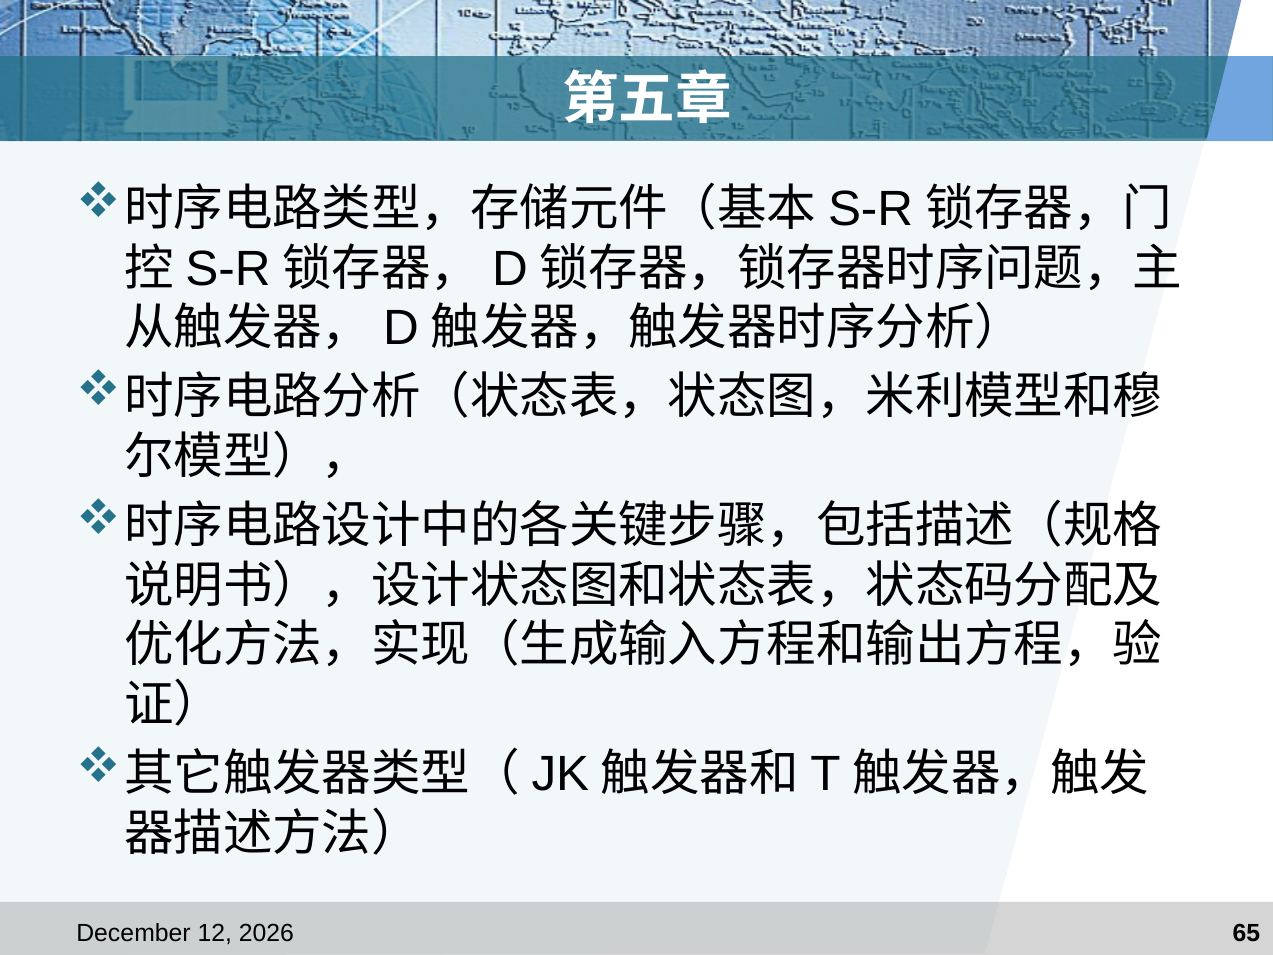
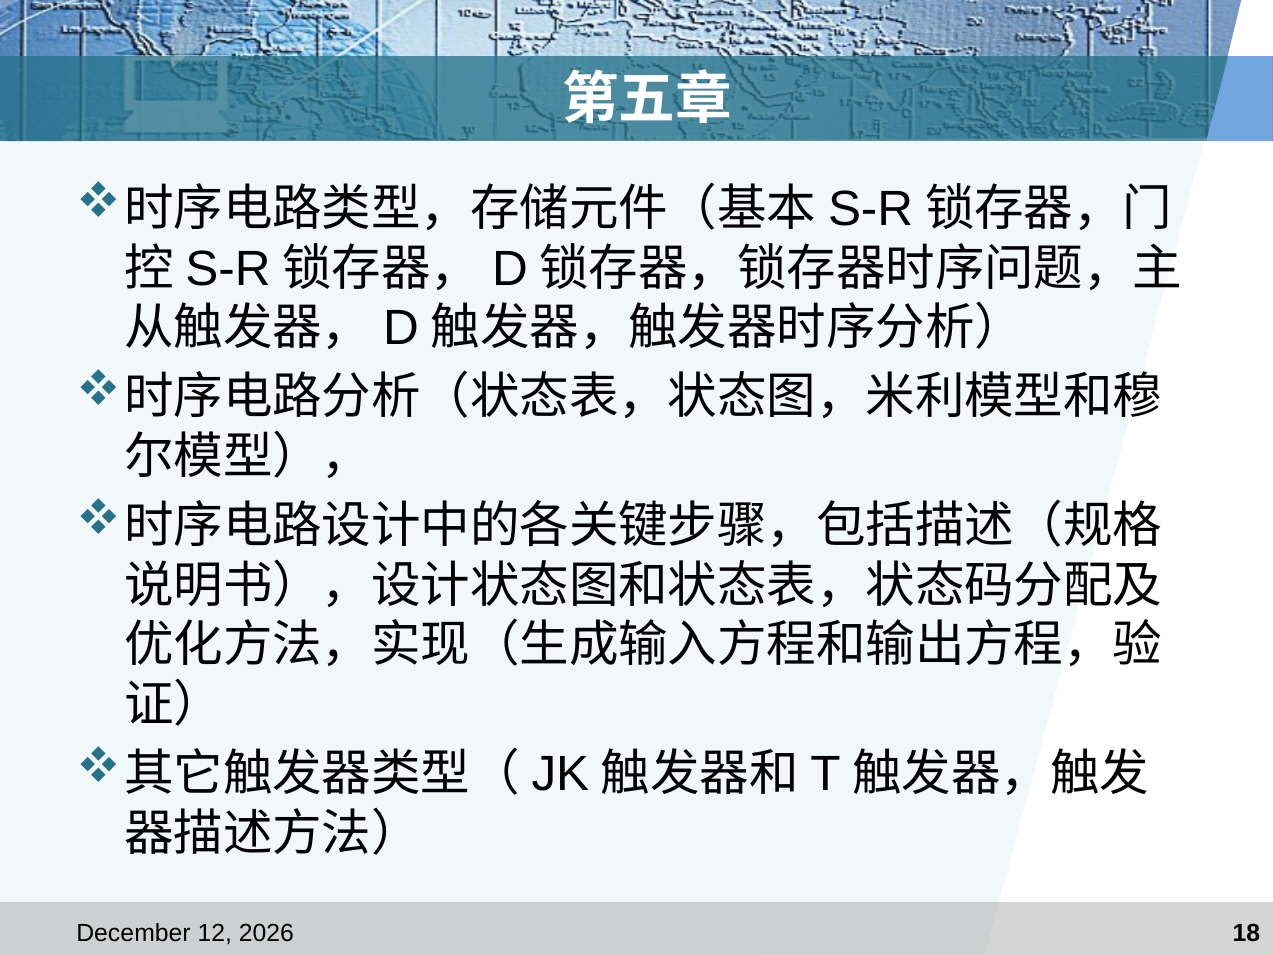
65: 65 -> 18
